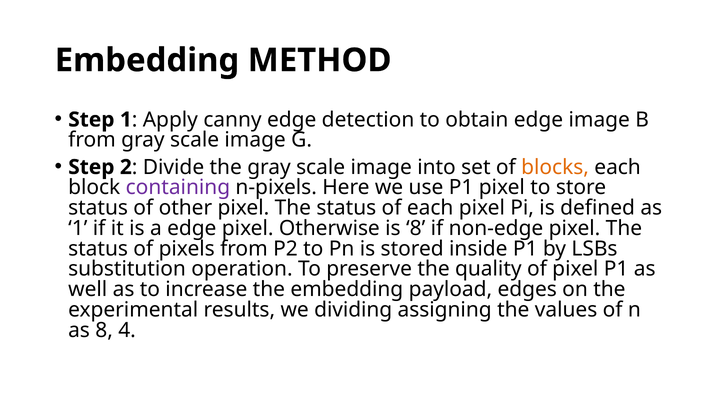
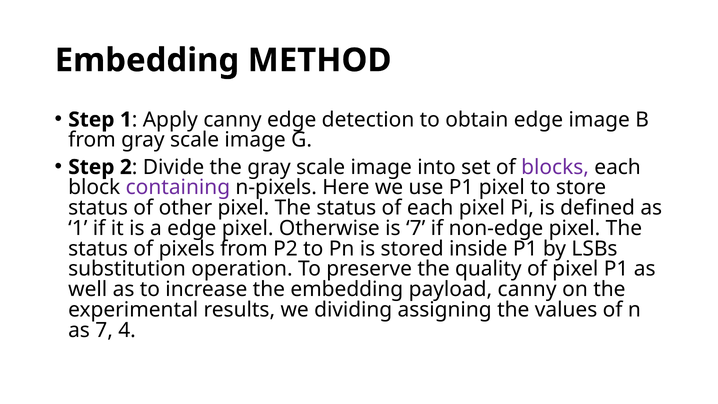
blocks colour: orange -> purple
is 8: 8 -> 7
payload edges: edges -> canny
as 8: 8 -> 7
